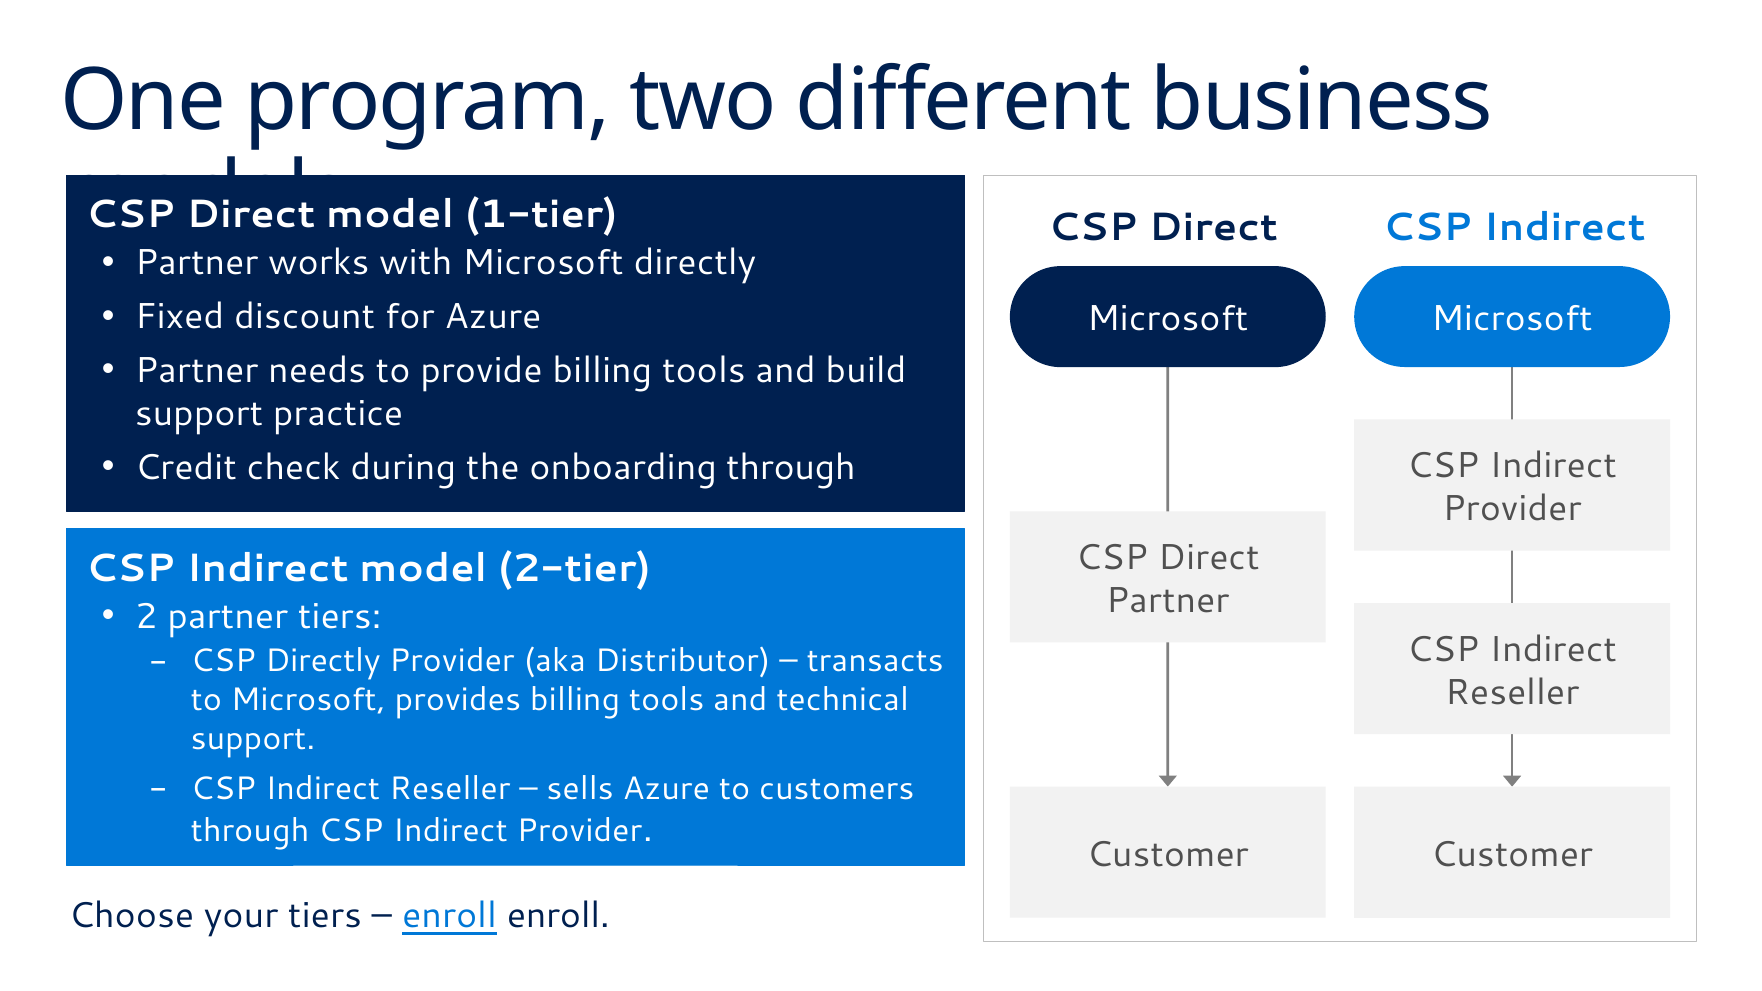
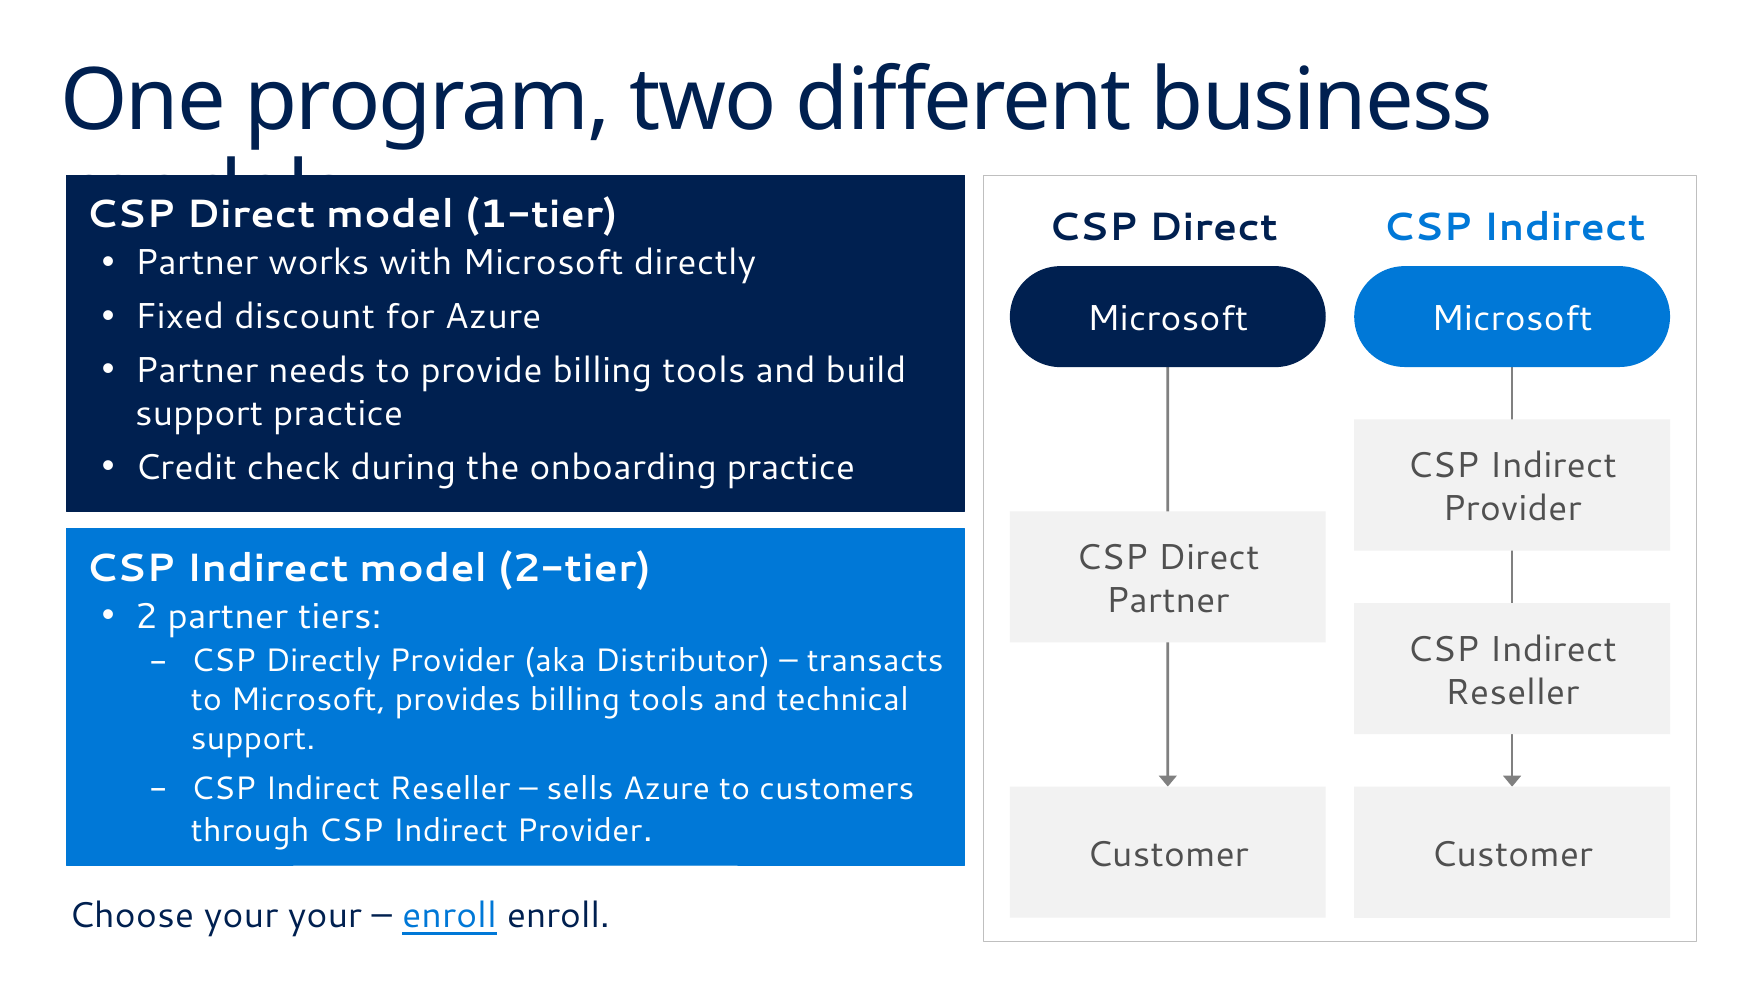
onboarding through: through -> practice
your tiers: tiers -> your
